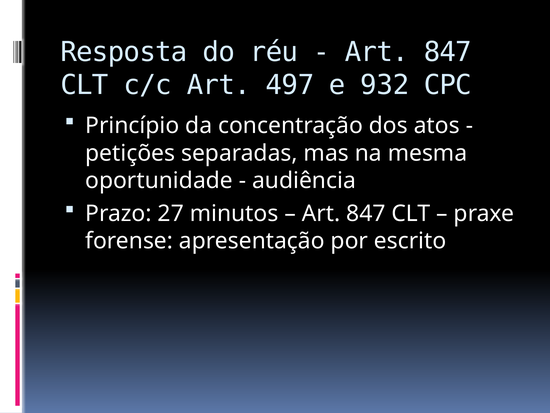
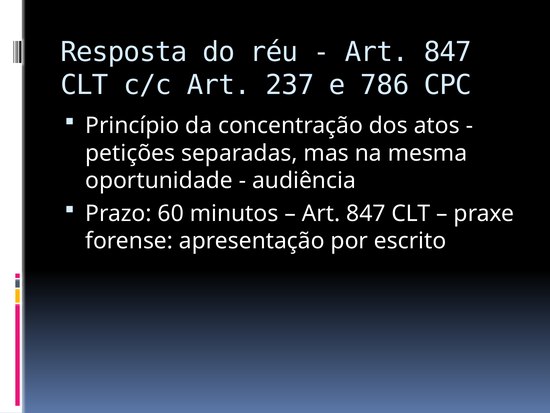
497: 497 -> 237
932: 932 -> 786
27: 27 -> 60
